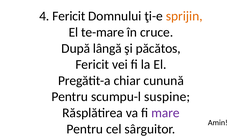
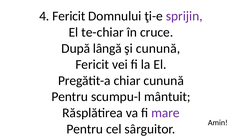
sprijin colour: orange -> purple
te-mare: te-mare -> te-chiar
şi păcătos: păcătos -> cunună
suspine: suspine -> mântuit
